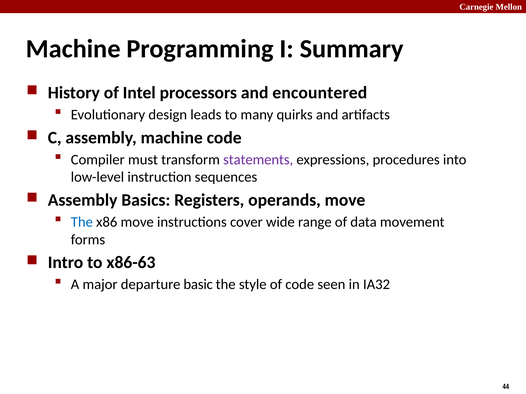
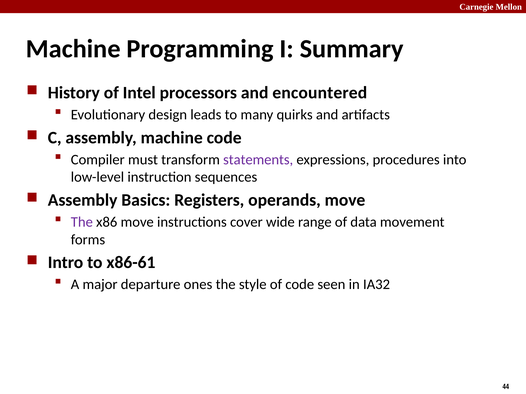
The at (82, 222) colour: blue -> purple
x86-63: x86-63 -> x86-61
basic: basic -> ones
